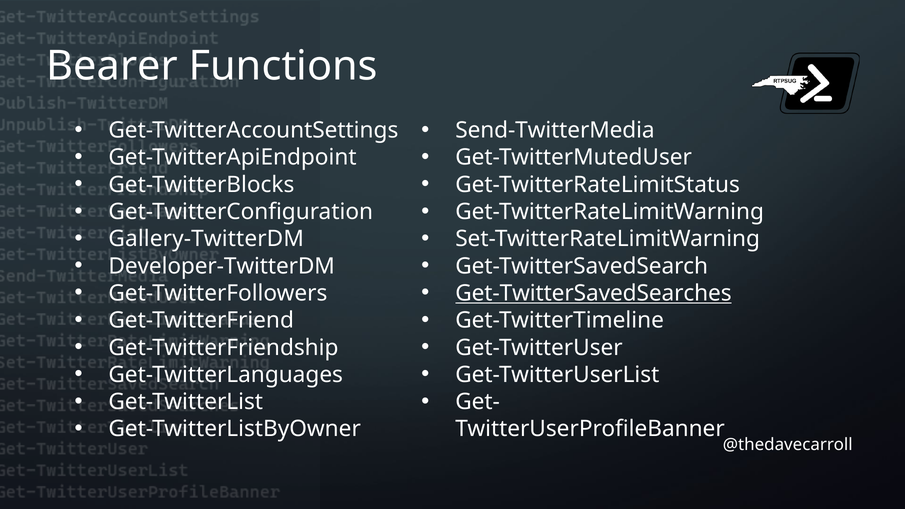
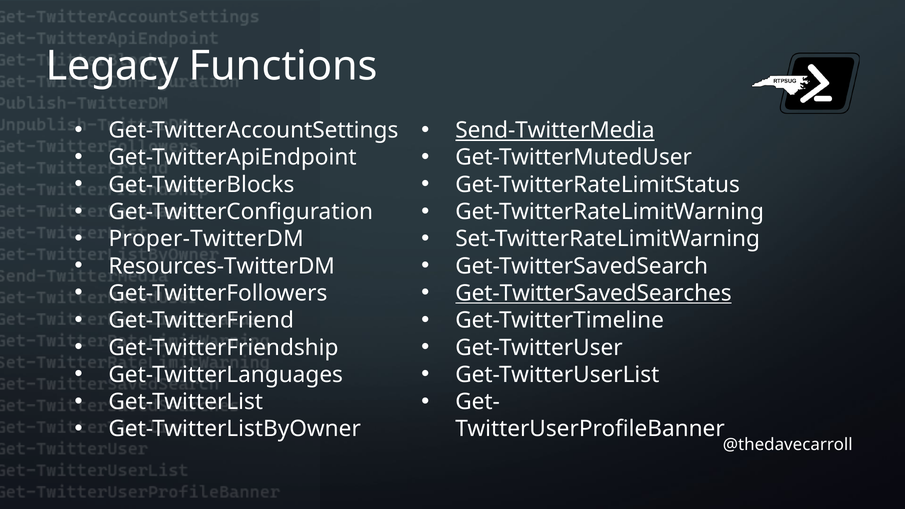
Bearer: Bearer -> Legacy
Send-TwitterMedia underline: none -> present
Gallery-TwitterDM: Gallery-TwitterDM -> Proper-TwitterDM
Developer-TwitterDM: Developer-TwitterDM -> Resources-TwitterDM
